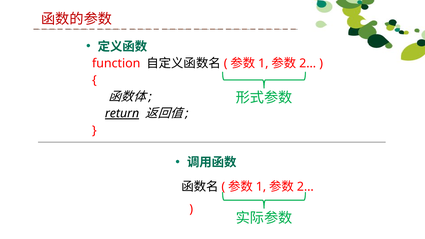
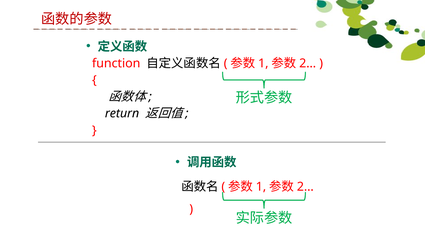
return underline: present -> none
